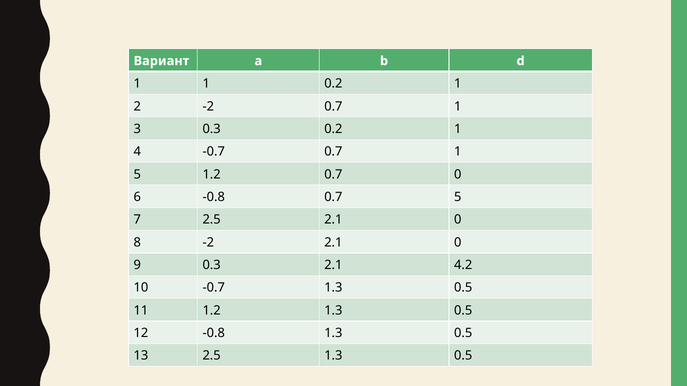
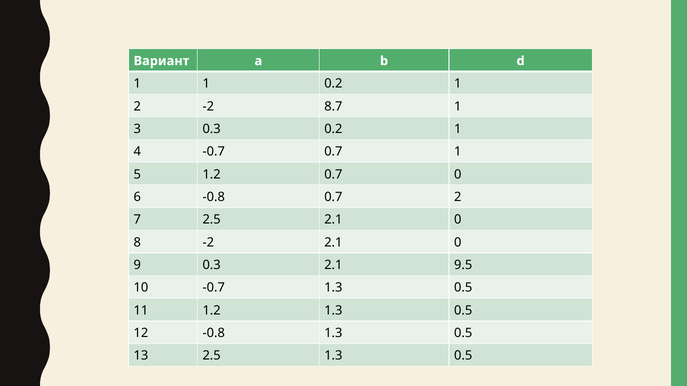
-2 0.7: 0.7 -> 8.7
0.7 5: 5 -> 2
4.2: 4.2 -> 9.5
